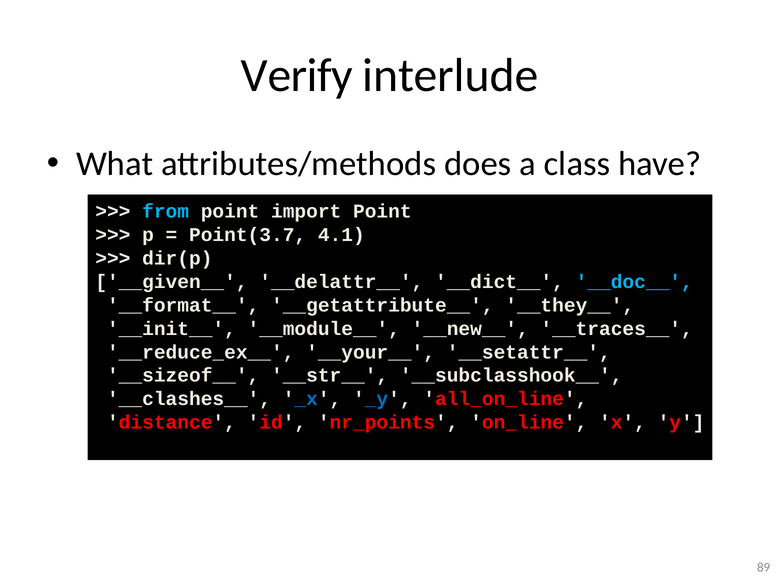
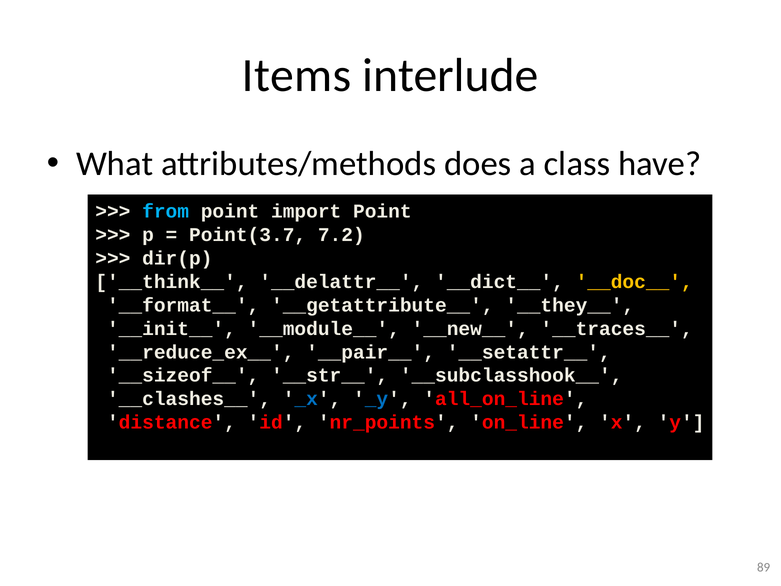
Verify: Verify -> Items
4.1: 4.1 -> 7.2
__given__: __given__ -> __think__
__doc__ colour: light blue -> yellow
__your__: __your__ -> __pair__
